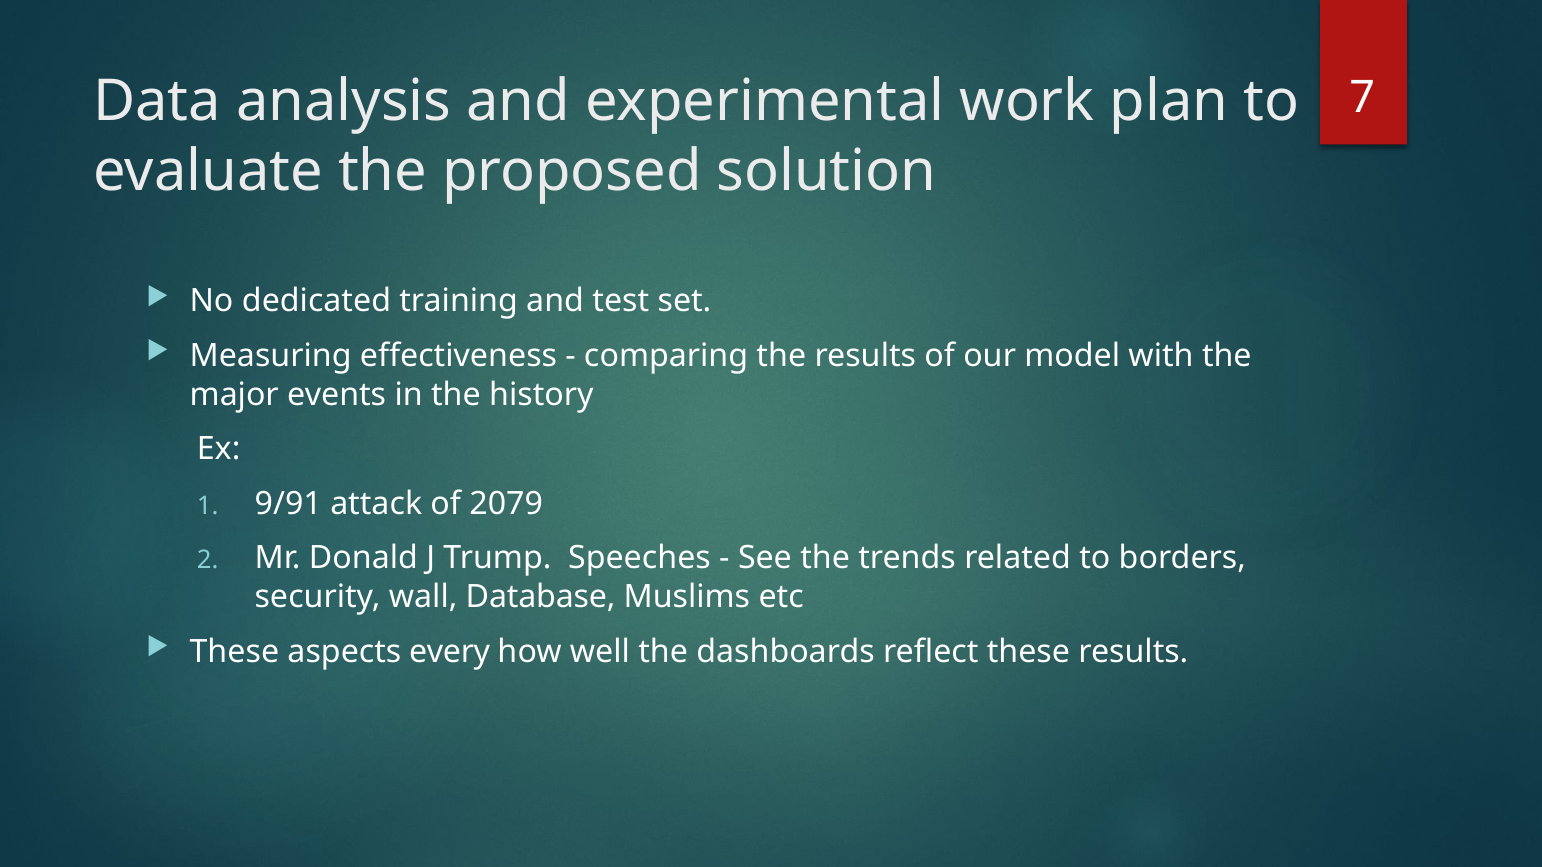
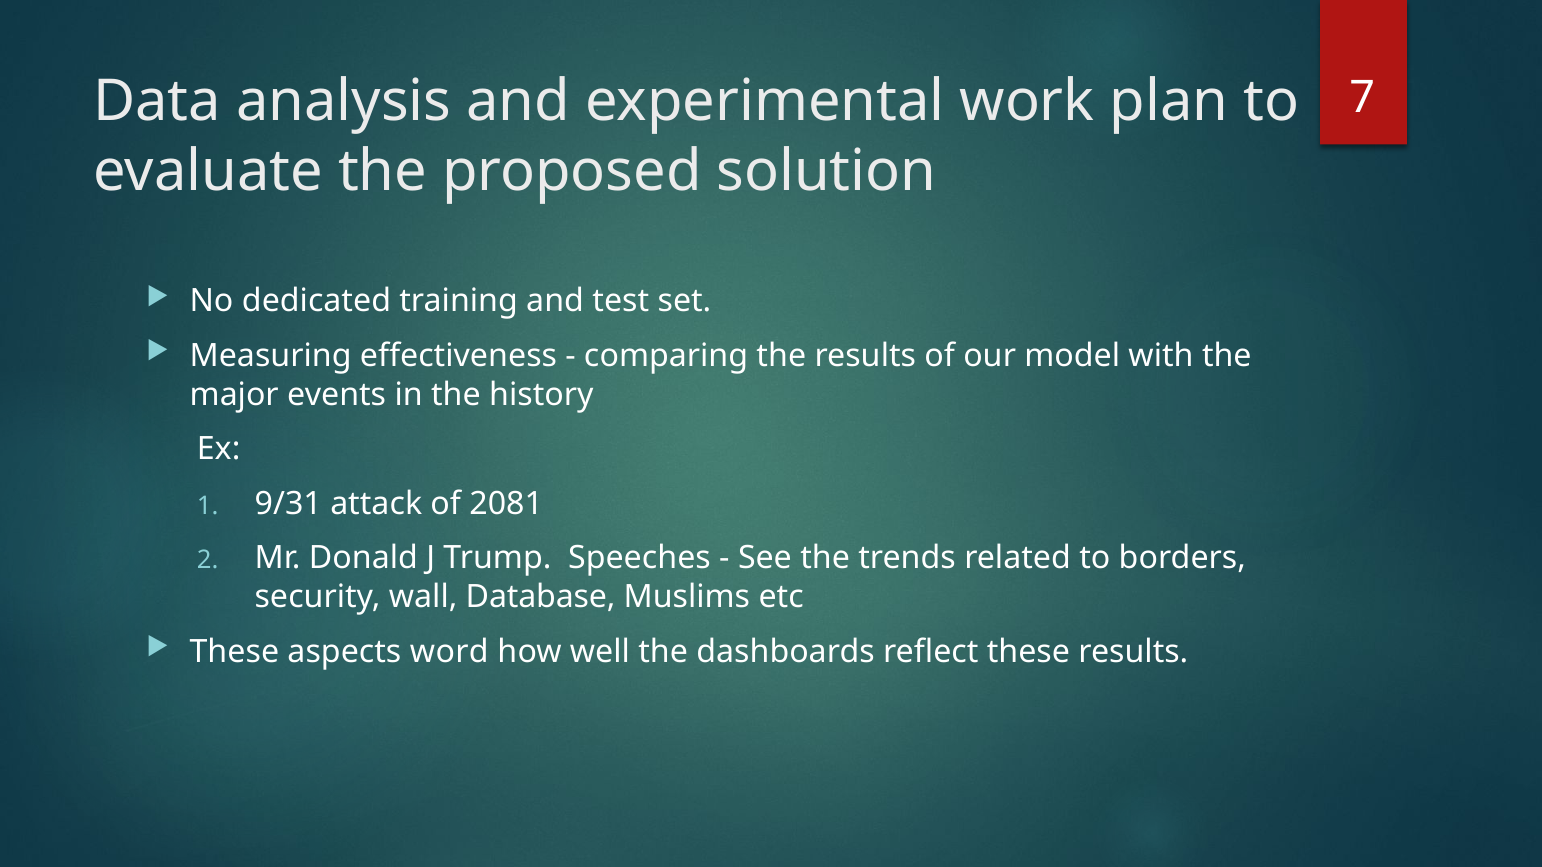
9/91: 9/91 -> 9/31
2079: 2079 -> 2081
every: every -> word
